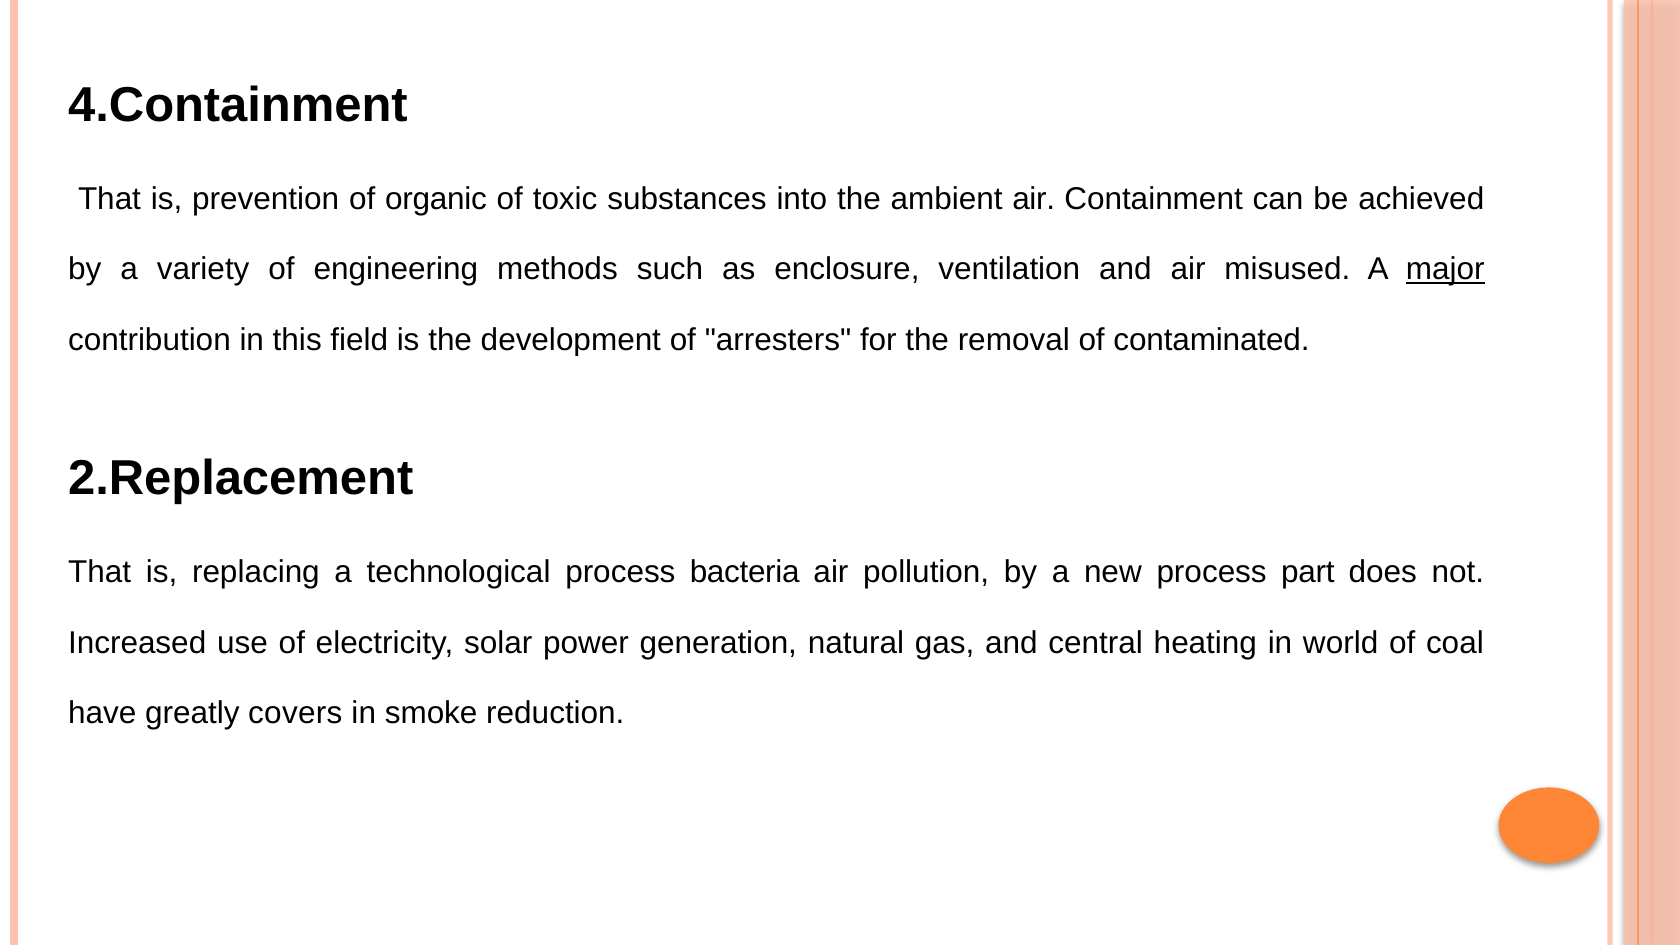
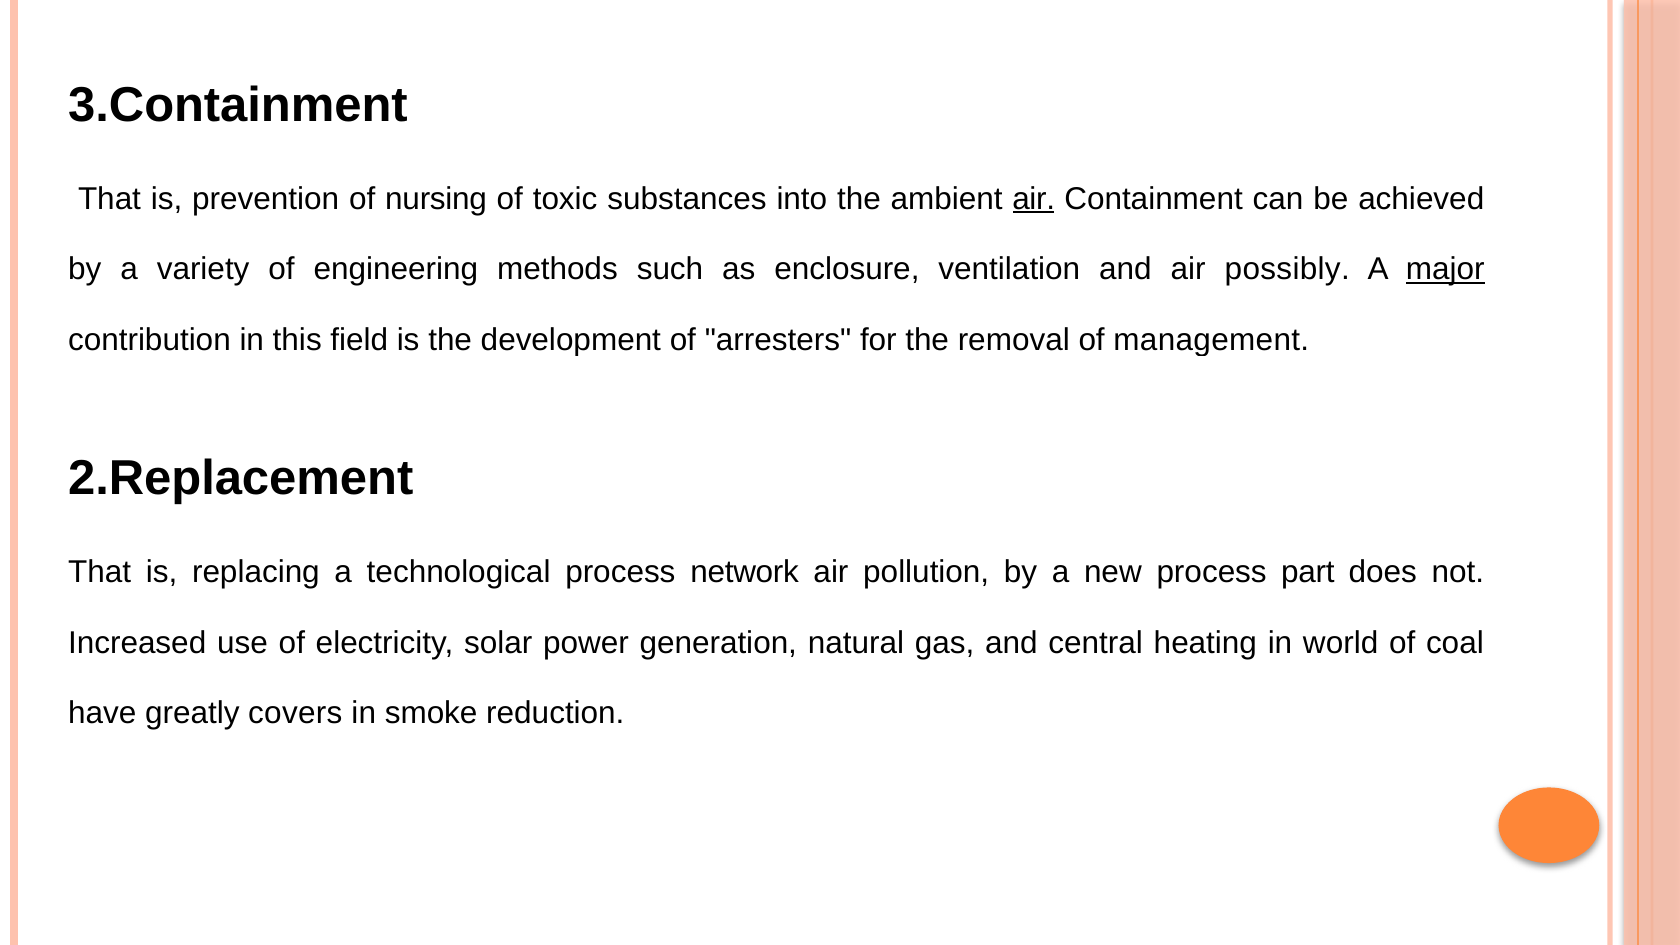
4.Containment: 4.Containment -> 3.Containment
organic: organic -> nursing
air at (1034, 199) underline: none -> present
misused: misused -> possibly
contaminated: contaminated -> management
bacteria: bacteria -> network
